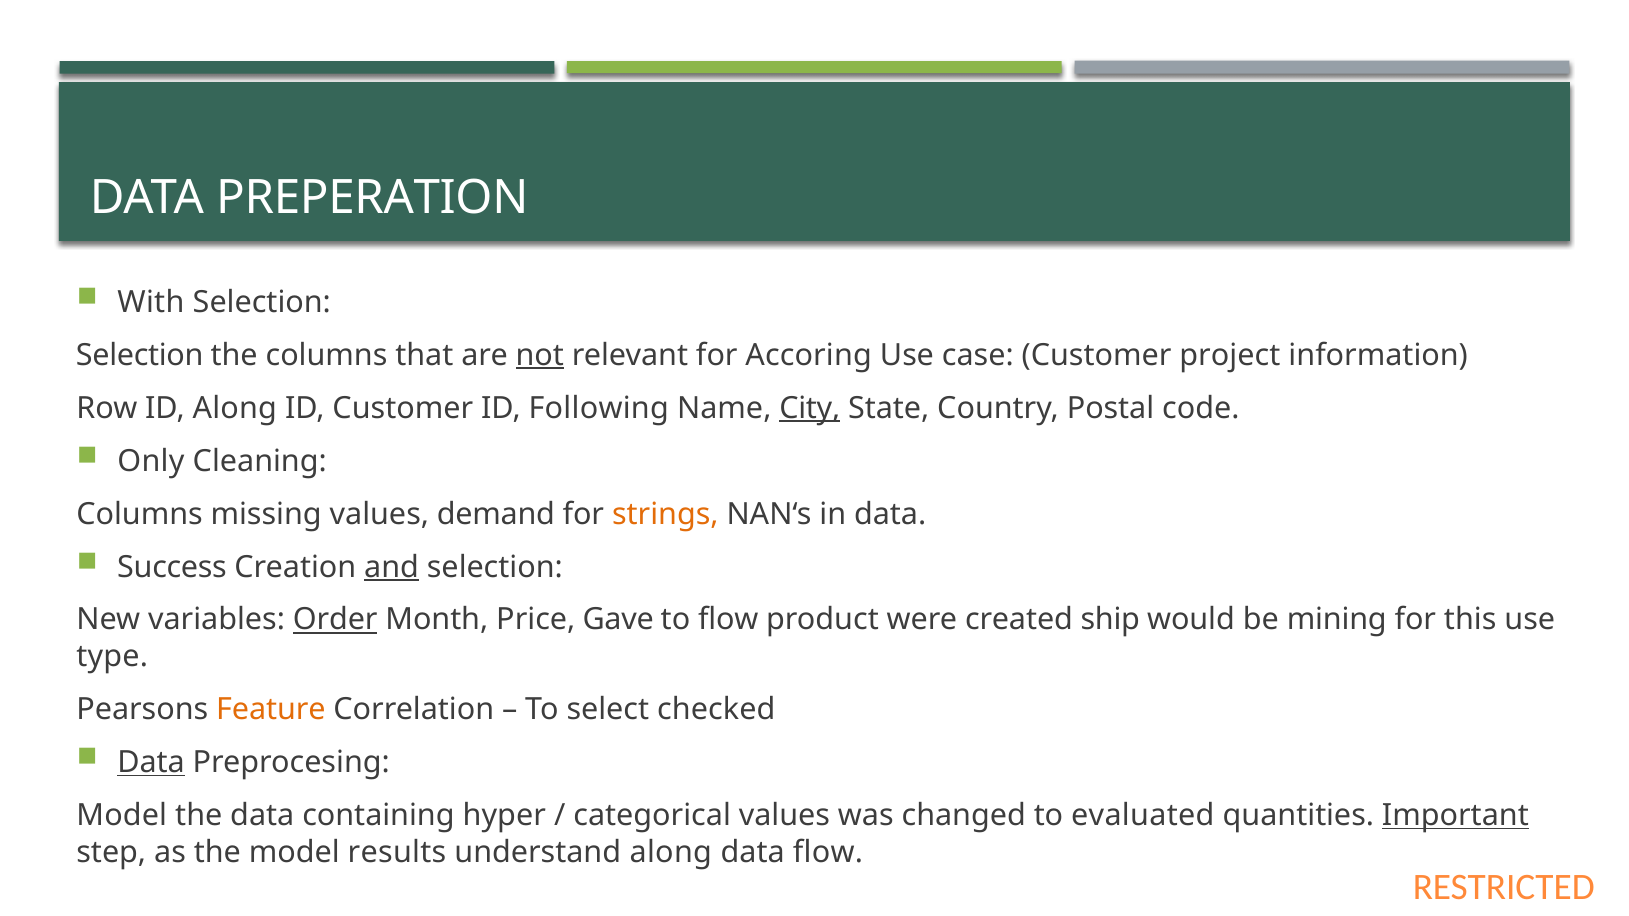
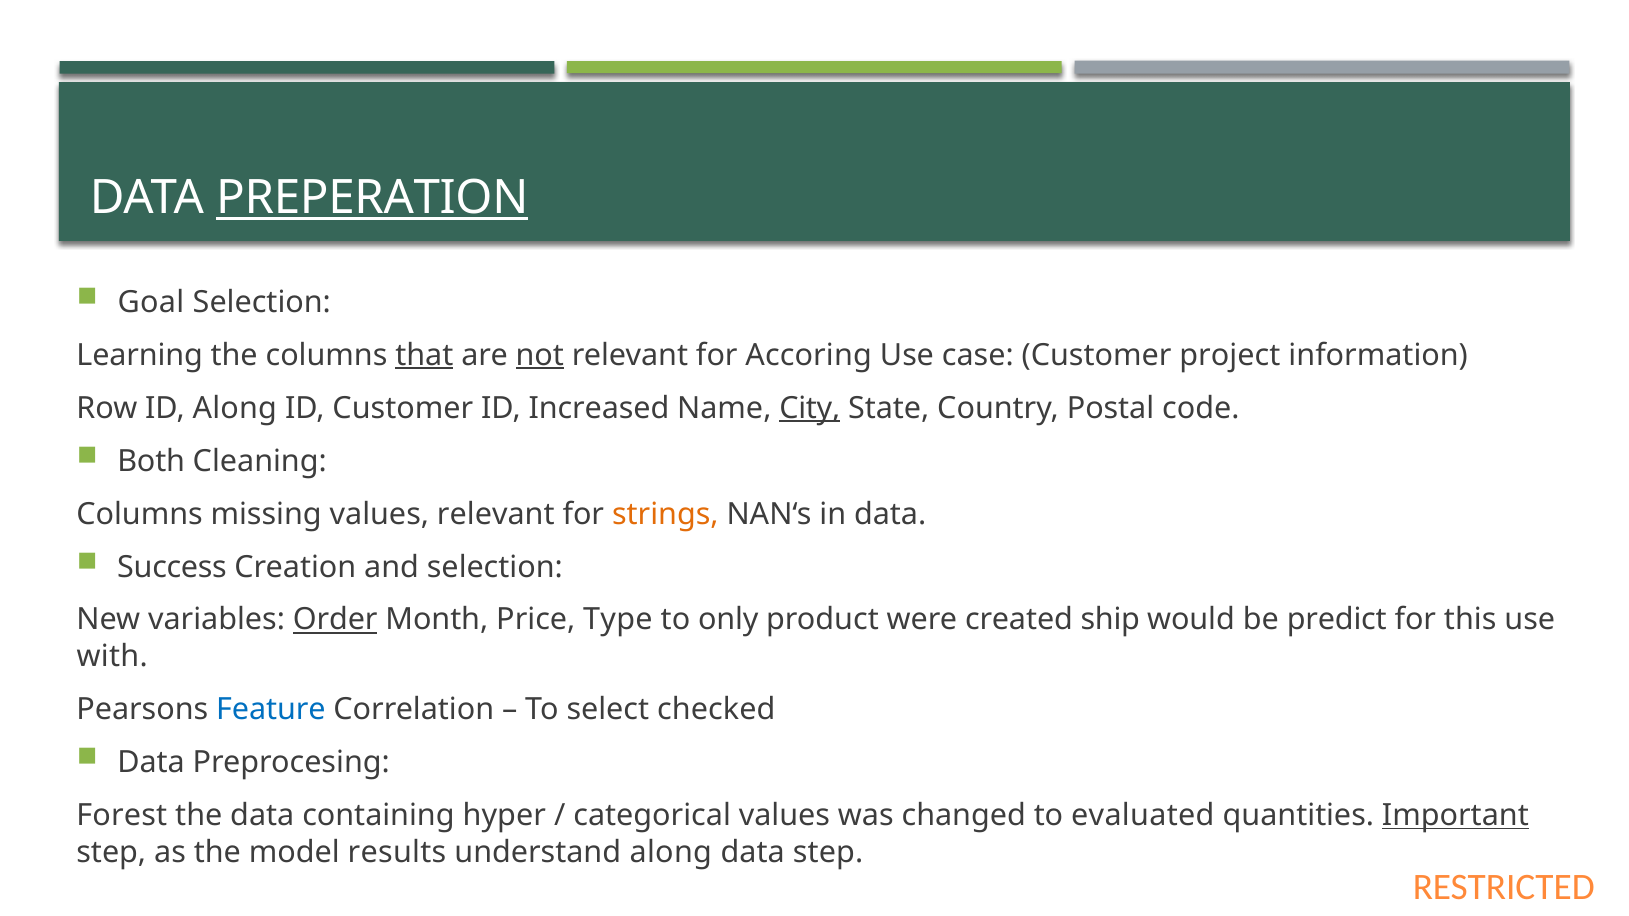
PREPERATION underline: none -> present
With: With -> Goal
Selection at (140, 355): Selection -> Learning
that underline: none -> present
Following: Following -> Increased
Only: Only -> Both
values demand: demand -> relevant
and underline: present -> none
Gave: Gave -> Type
to flow: flow -> only
mining: mining -> predict
type: type -> with
Feature colour: orange -> blue
Data at (151, 763) underline: present -> none
Model at (122, 816): Model -> Forest
data flow: flow -> step
